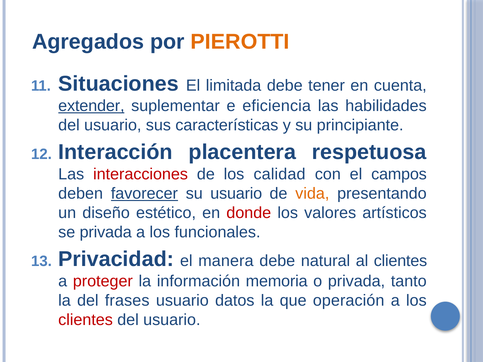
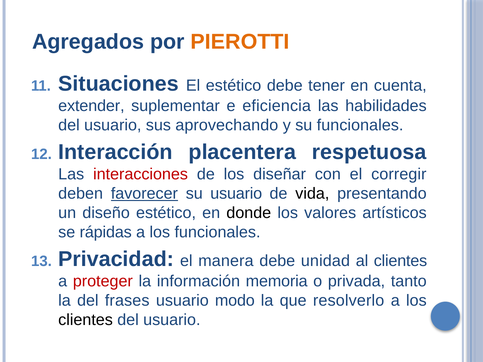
El limitada: limitada -> estético
extender underline: present -> none
características: características -> aprovechando
su principiante: principiante -> funcionales
calidad: calidad -> diseñar
campos: campos -> corregir
vida colour: orange -> black
donde colour: red -> black
se privada: privada -> rápidas
natural: natural -> unidad
datos: datos -> modo
operación: operación -> resolverlo
clientes at (86, 320) colour: red -> black
